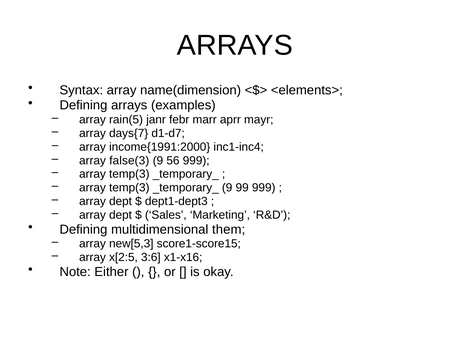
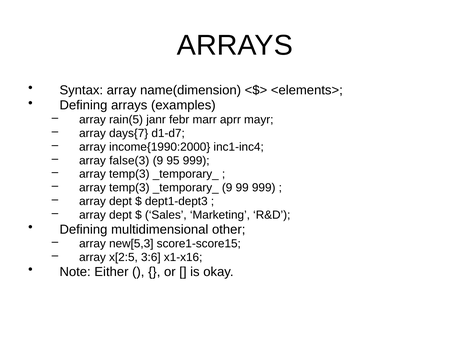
income{1991:2000: income{1991:2000 -> income{1990:2000
56: 56 -> 95
them: them -> other
